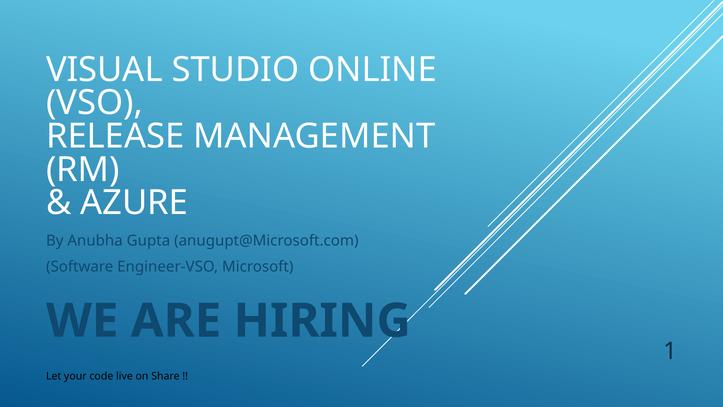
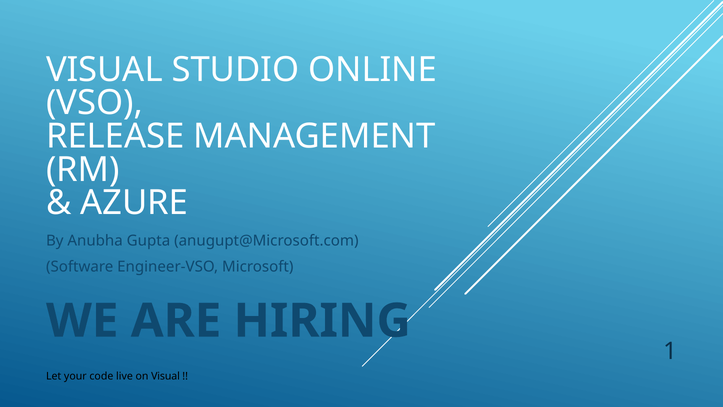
on Share: Share -> Visual
